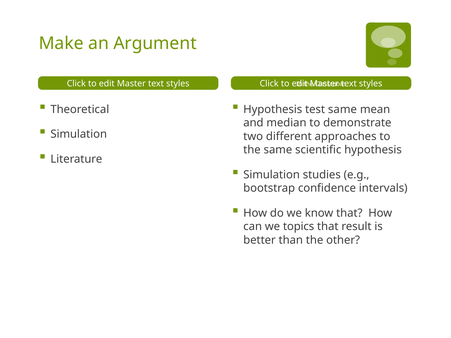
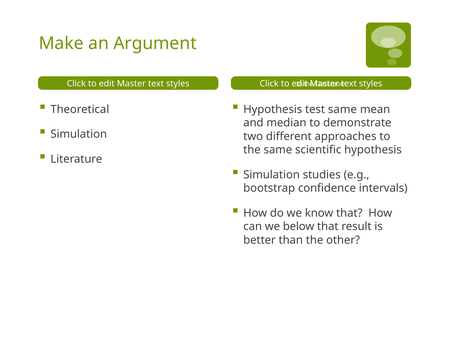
topics: topics -> below
